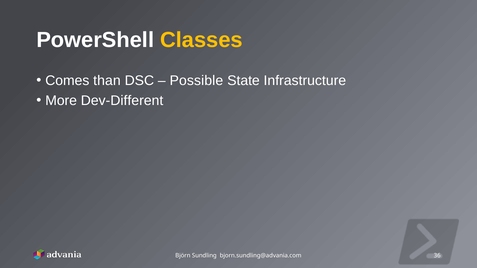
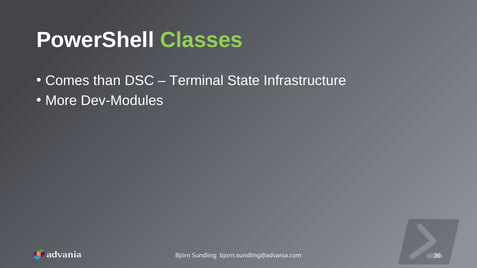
Classes colour: yellow -> light green
Possible: Possible -> Terminal
Dev-Different: Dev-Different -> Dev-Modules
